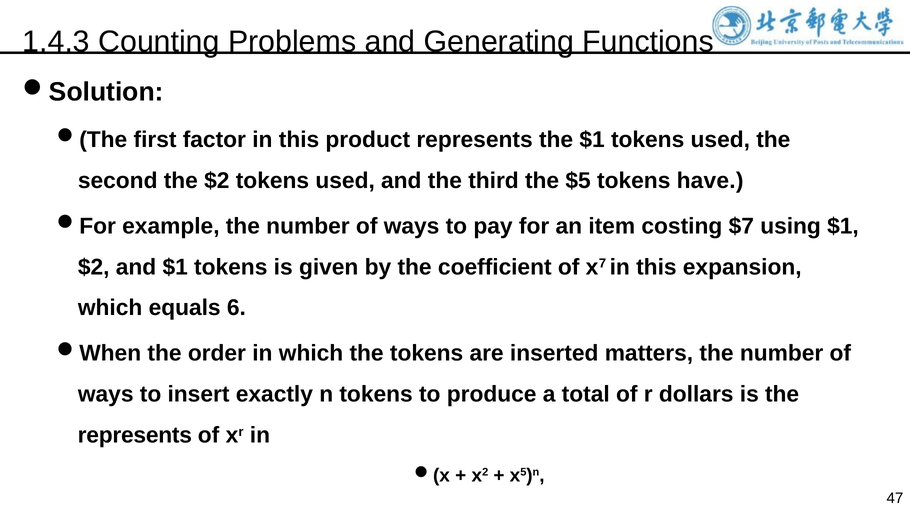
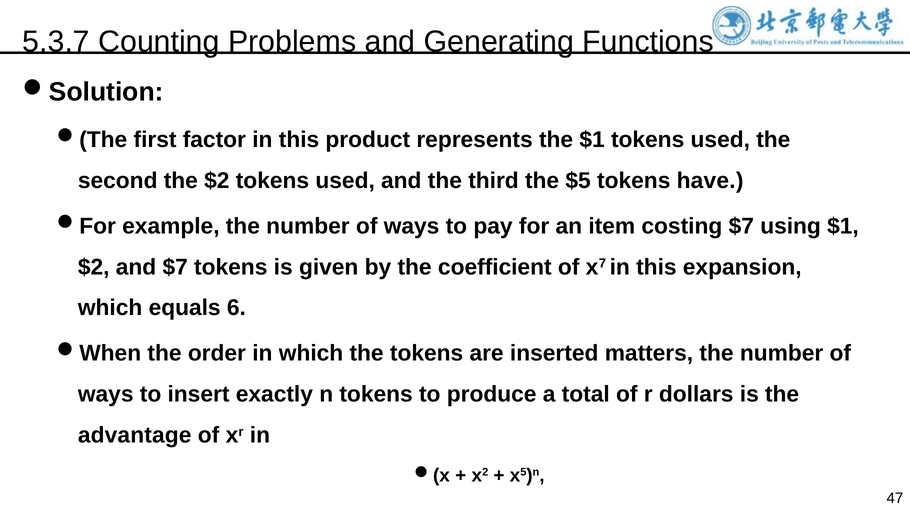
1.4.3: 1.4.3 -> 5.3.7
and $1: $1 -> $7
represents at (135, 435): represents -> advantage
